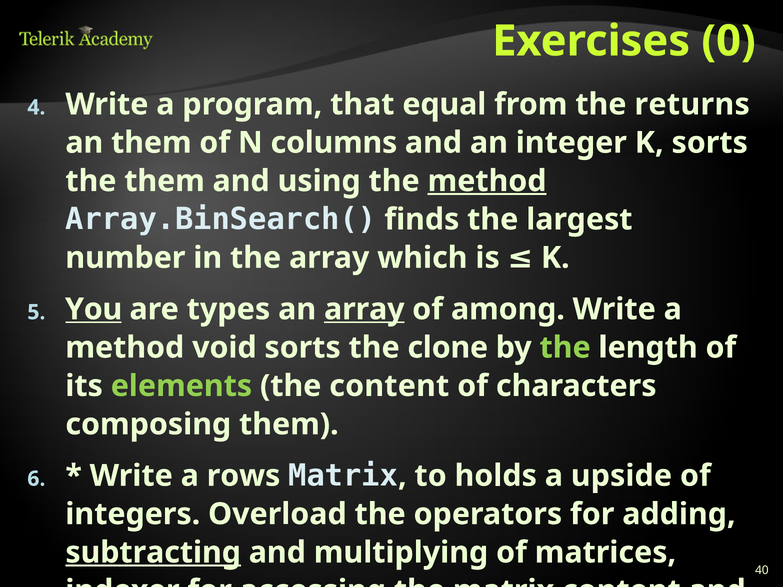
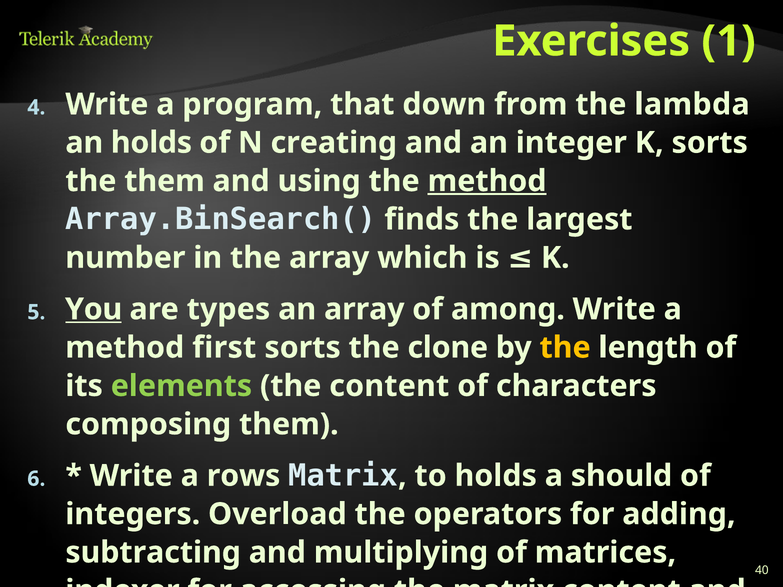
0: 0 -> 1
equal: equal -> down
returns: returns -> lambda
an them: them -> holds
columns: columns -> creating
array at (364, 309) underline: present -> none
void: void -> first
the at (565, 348) colour: light green -> yellow
upside: upside -> should
subtracting underline: present -> none
